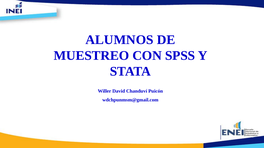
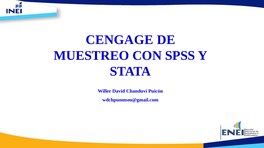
ALUMNOS: ALUMNOS -> CENGAGE
